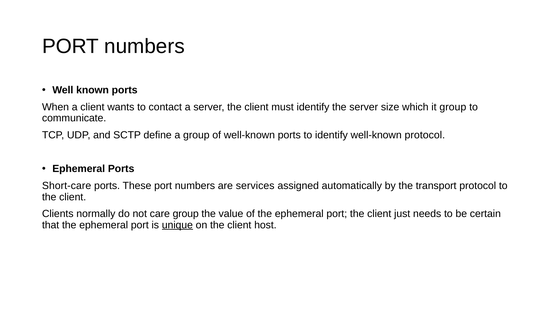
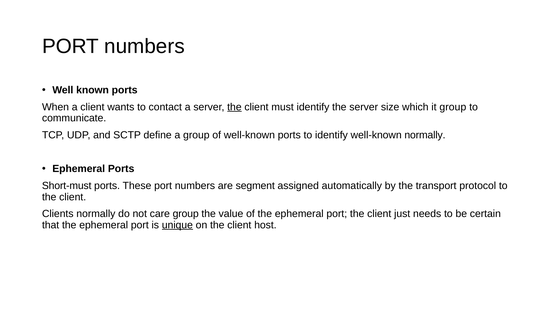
the at (234, 107) underline: none -> present
well-known protocol: protocol -> normally
Short-care: Short-care -> Short-must
services: services -> segment
